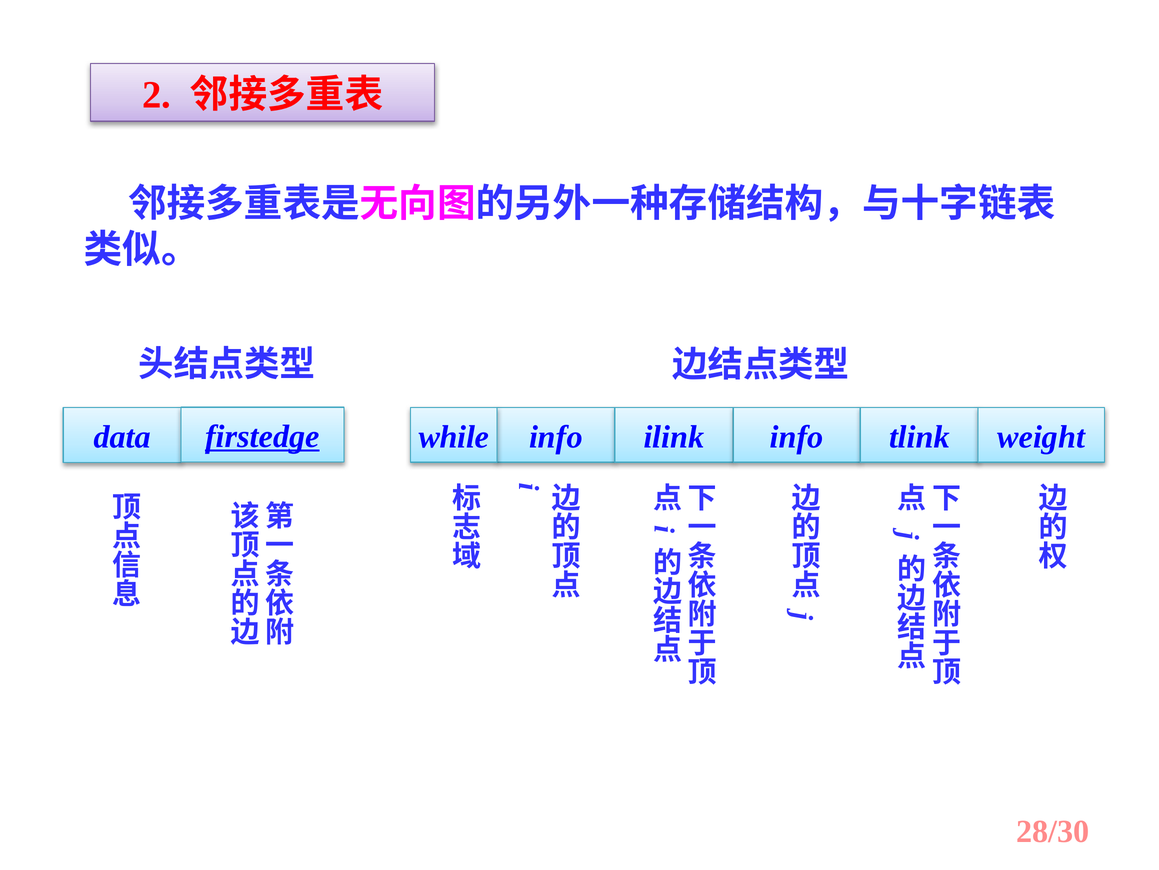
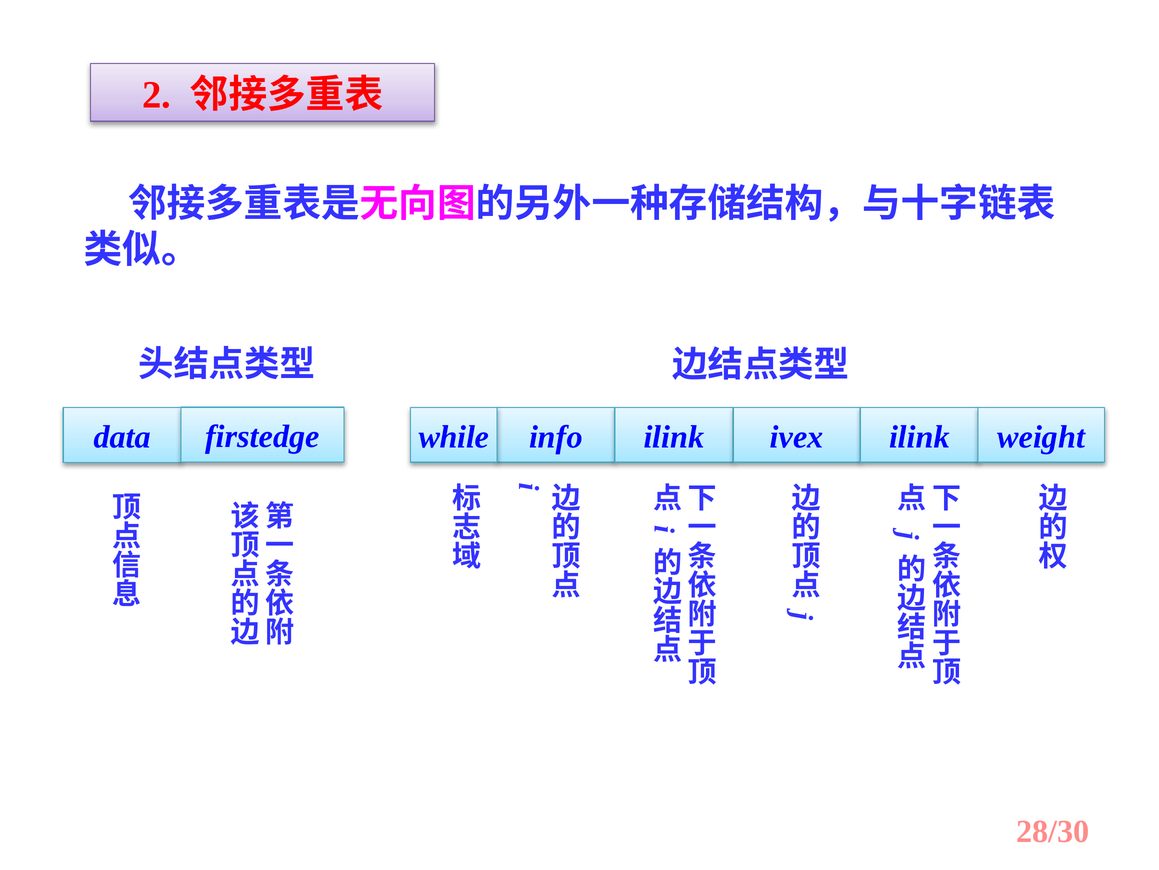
ilink info: info -> ivex
tlink at (919, 437): tlink -> ilink
firstedge underline: present -> none
